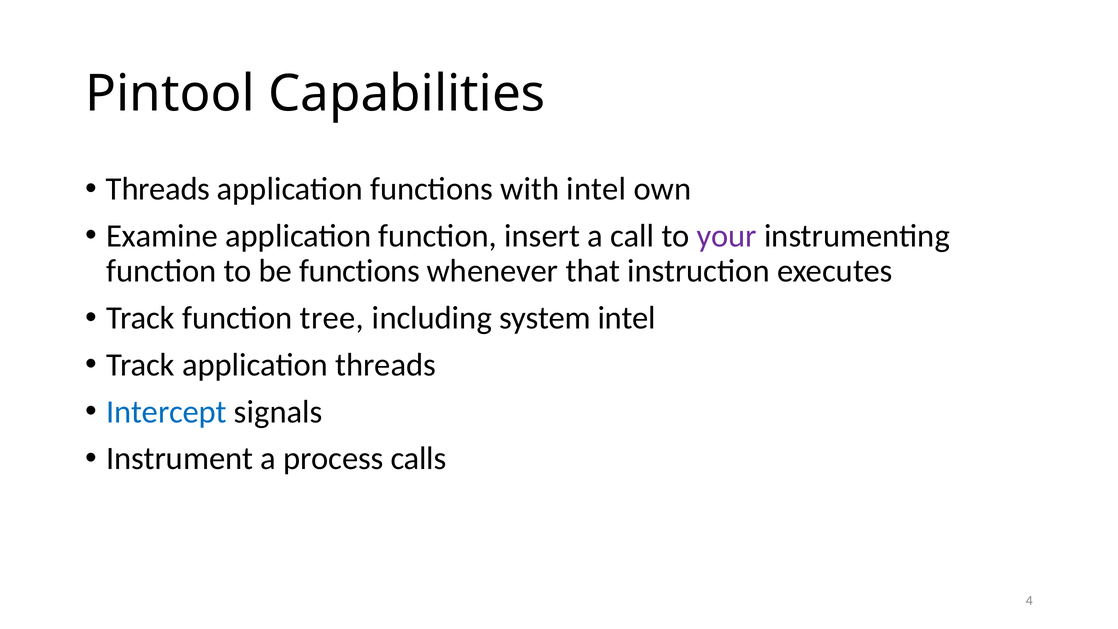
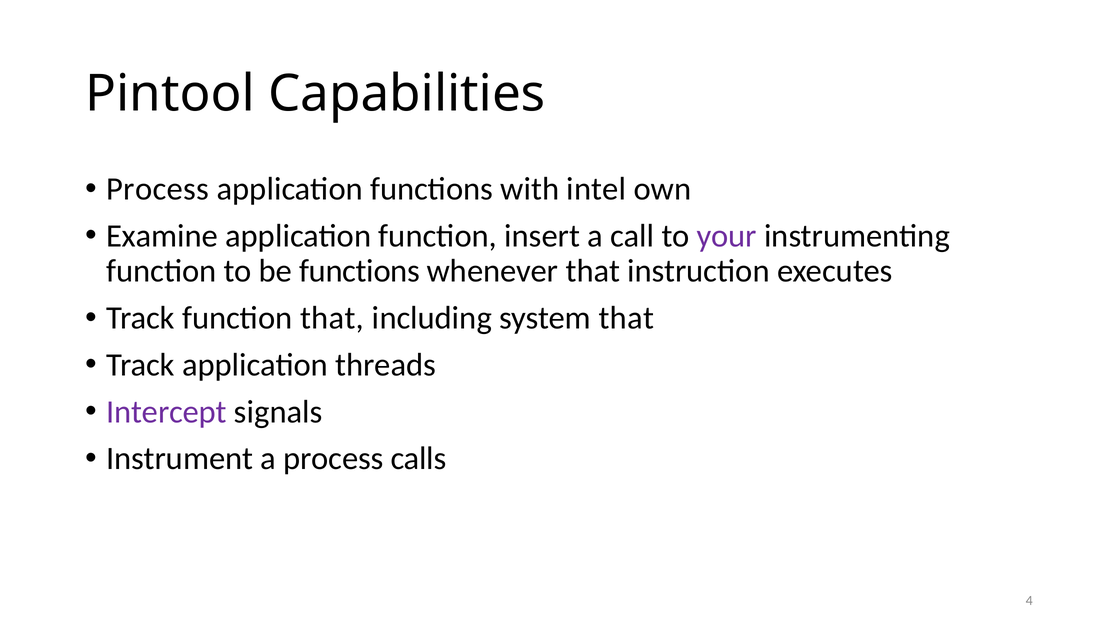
Threads at (158, 189): Threads -> Process
function tree: tree -> that
system intel: intel -> that
Intercept colour: blue -> purple
